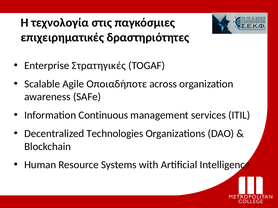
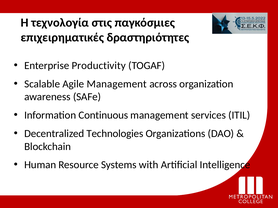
Στρατηγικές: Στρατηγικές -> Productivity
Agile Οποιαδήποτε: Οποιαδήποτε -> Management
